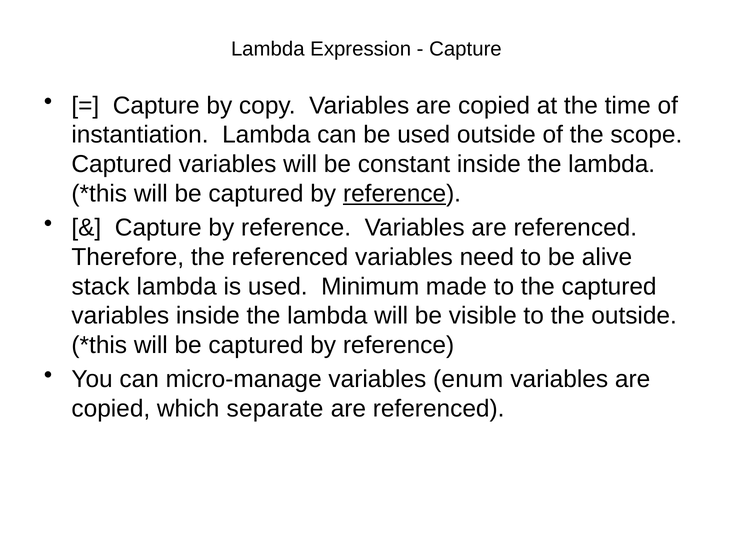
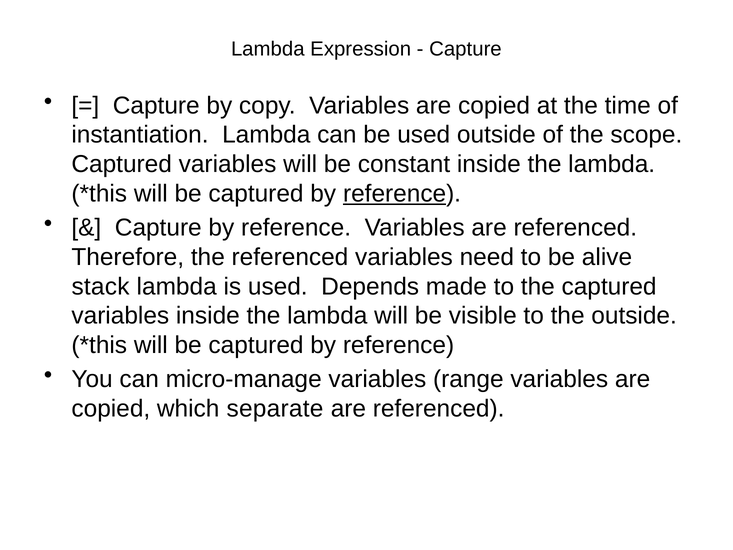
Minimum: Minimum -> Depends
enum: enum -> range
